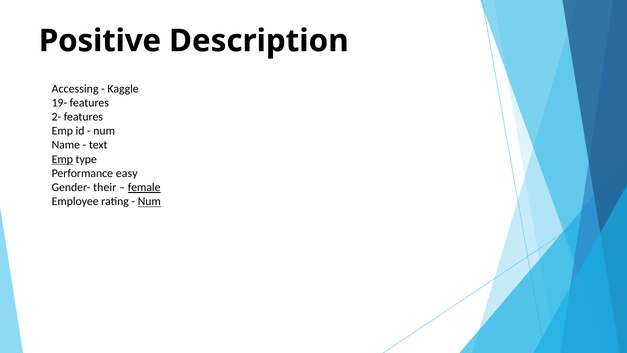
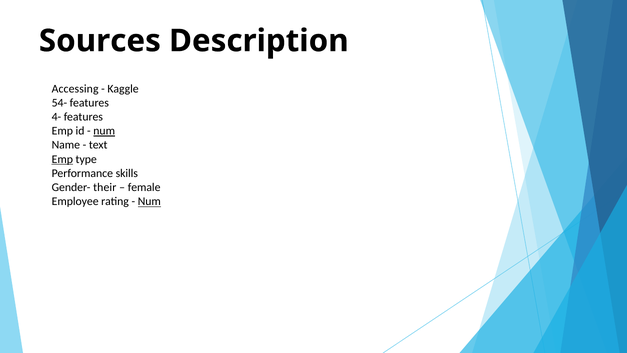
Positive: Positive -> Sources
19-: 19- -> 54-
2-: 2- -> 4-
num at (104, 131) underline: none -> present
easy: easy -> skills
female underline: present -> none
